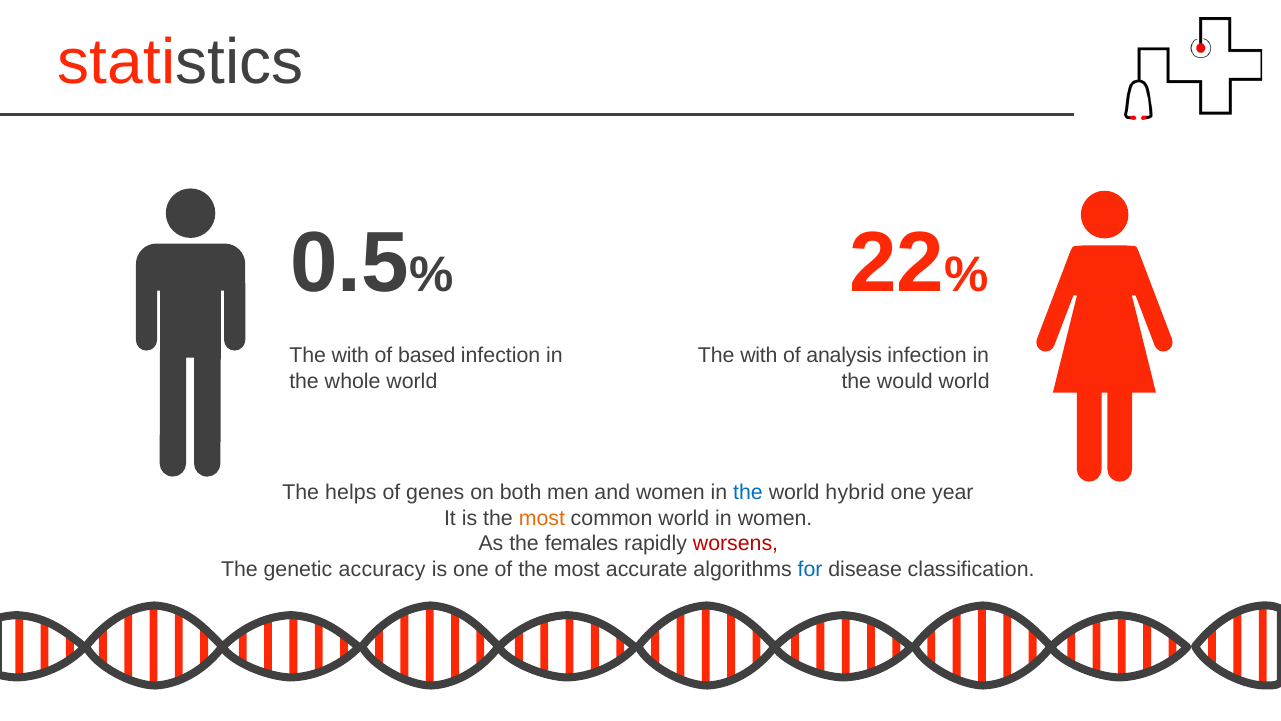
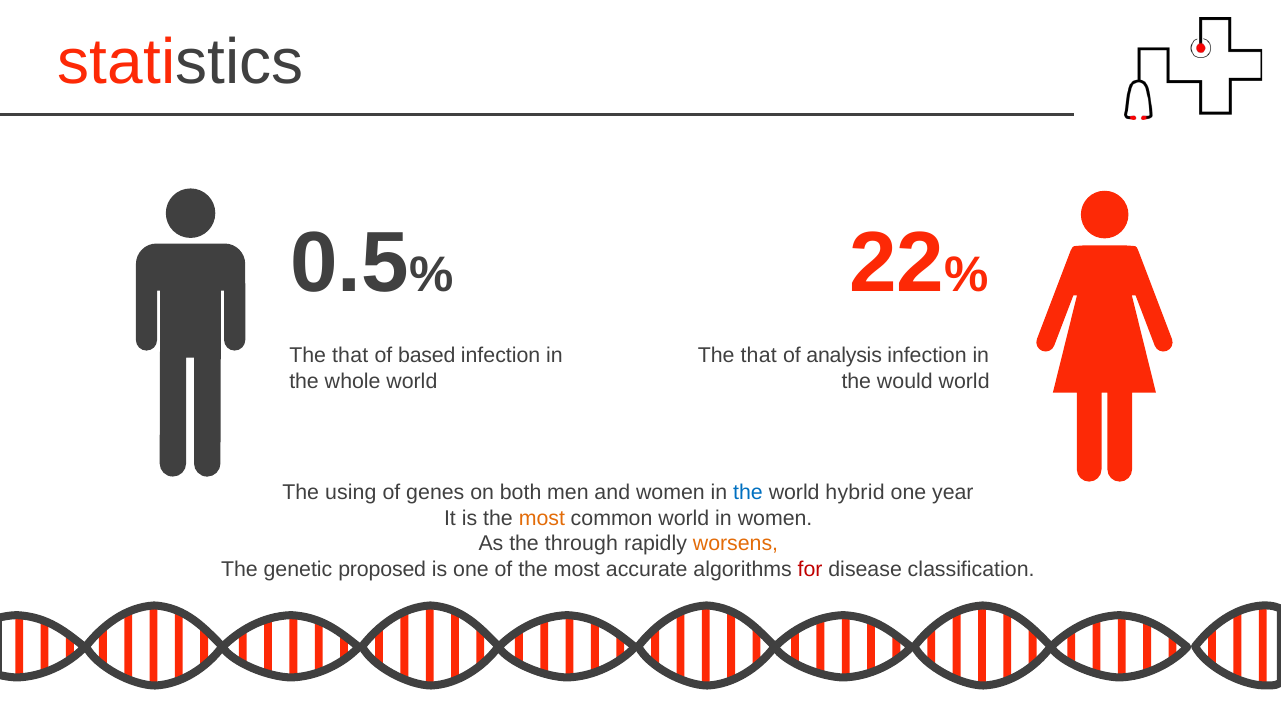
with at (350, 355): with -> that
with at (759, 355): with -> that
helps: helps -> using
females: females -> through
worsens colour: red -> orange
accuracy: accuracy -> proposed
for colour: blue -> red
